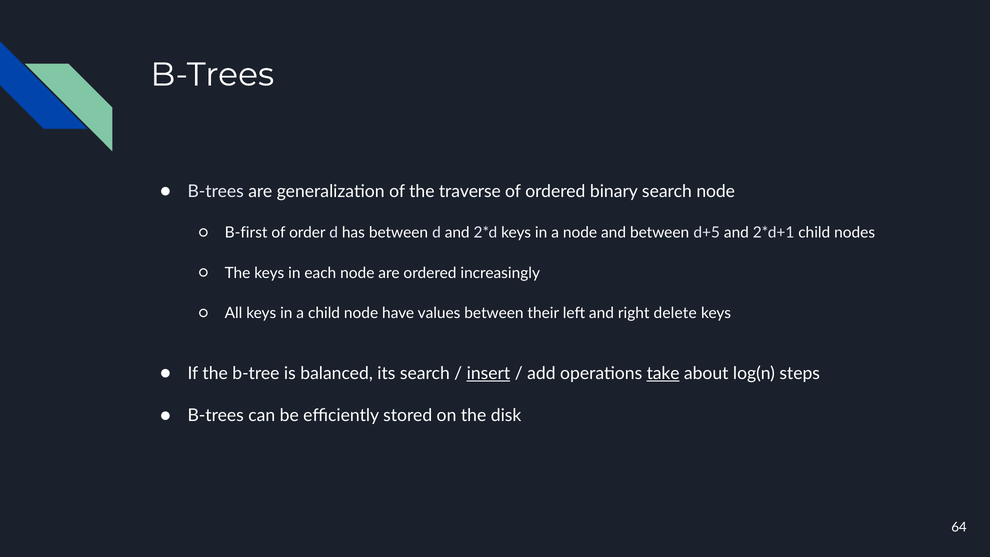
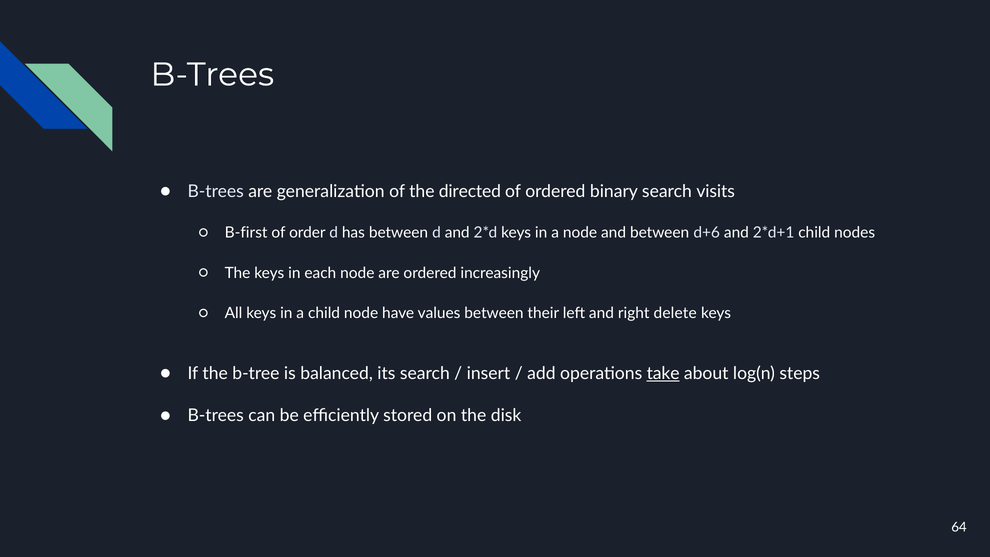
traverse: traverse -> directed
search node: node -> visits
d+5: d+5 -> d+6
insert underline: present -> none
